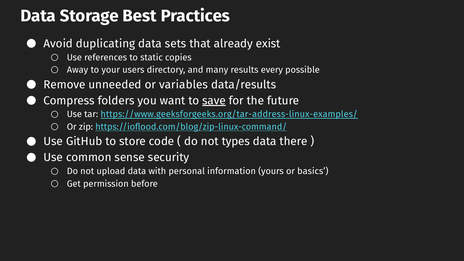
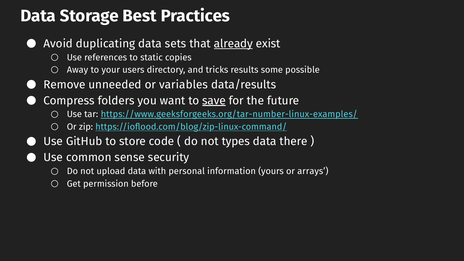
already underline: none -> present
many: many -> tricks
every: every -> some
https://www.geeksforgeeks.org/tar-address-linux-examples/: https://www.geeksforgeeks.org/tar-address-linux-examples/ -> https://www.geeksforgeeks.org/tar-number-linux-examples/
basics: basics -> arrays
